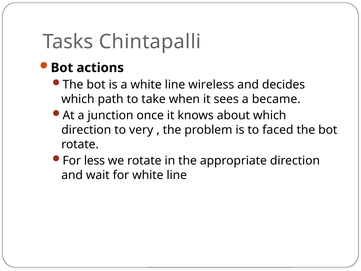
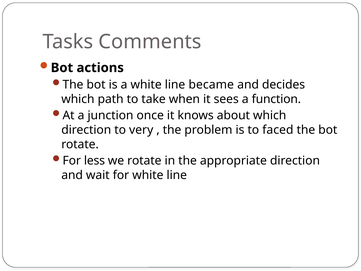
Chintapalli: Chintapalli -> Comments
wireless: wireless -> became
became: became -> function
